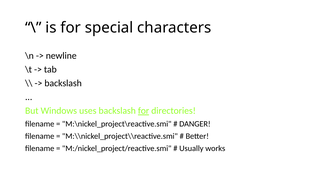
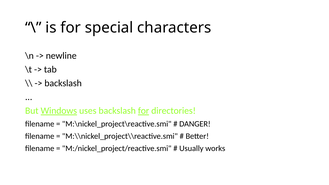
Windows underline: none -> present
